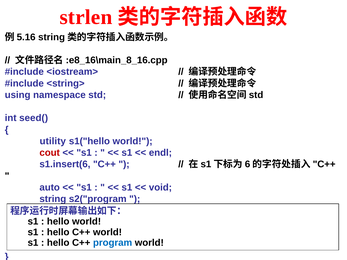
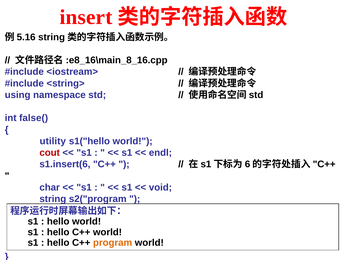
strlen: strlen -> insert
seed(: seed( -> false(
auto: auto -> char
program colour: blue -> orange
